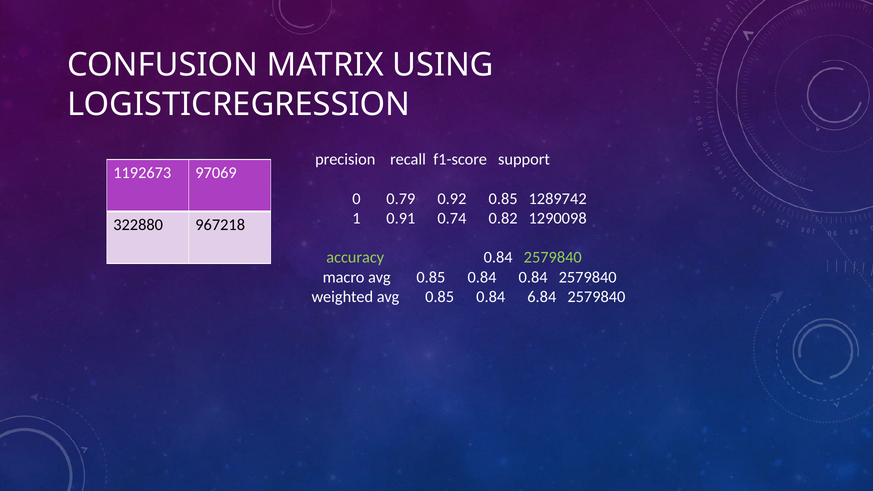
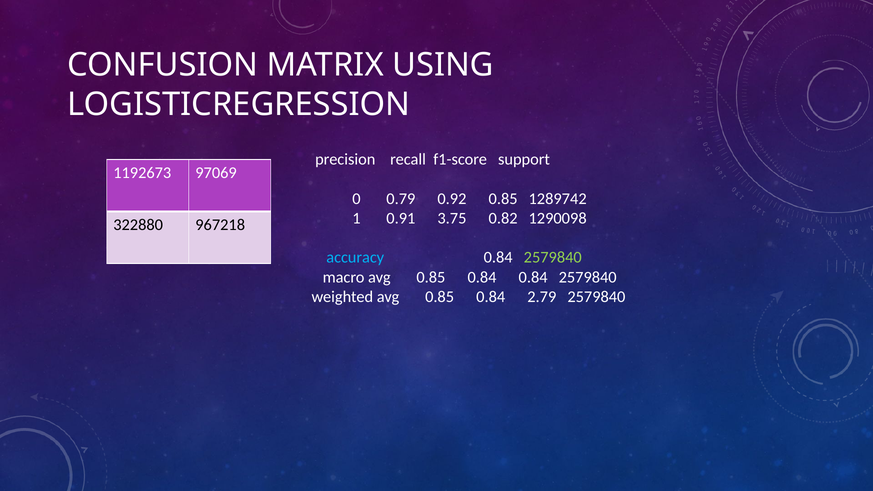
0.74: 0.74 -> 3.75
accuracy colour: light green -> light blue
6.84: 6.84 -> 2.79
